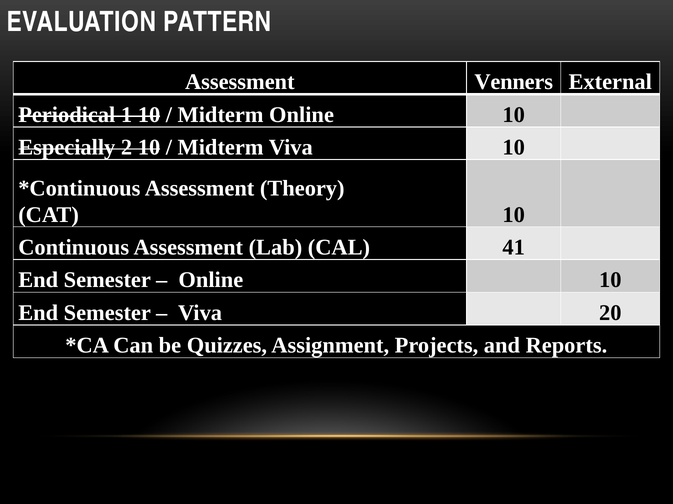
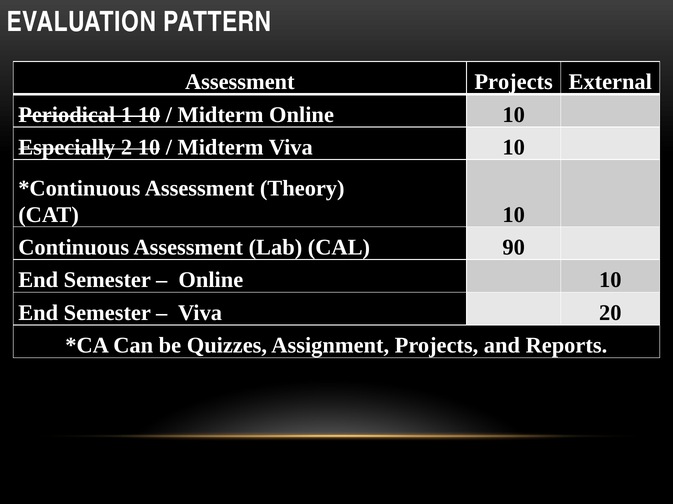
Assessment Venners: Venners -> Projects
41: 41 -> 90
